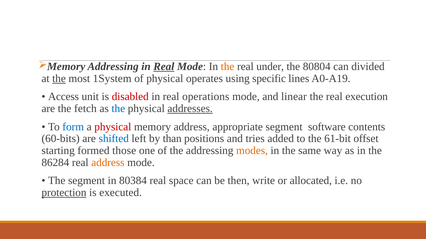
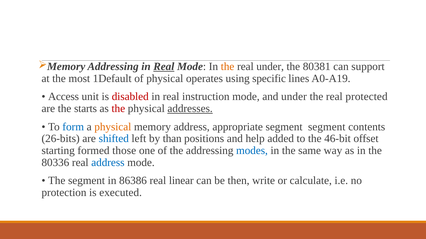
80804: 80804 -> 80381
divided: divided -> support
the at (59, 79) underline: present -> none
1System: 1System -> 1Default
operations: operations -> instruction
and linear: linear -> under
execution: execution -> protected
fetch: fetch -> starts
the at (118, 109) colour: blue -> red
physical at (113, 127) colour: red -> orange
segment software: software -> segment
60-bits: 60-bits -> 26-bits
tries: tries -> help
61-bit: 61-bit -> 46-bit
modes colour: orange -> blue
86284: 86284 -> 80336
address at (108, 163) colour: orange -> blue
80384: 80384 -> 86386
space: space -> linear
allocated: allocated -> calculate
protection underline: present -> none
